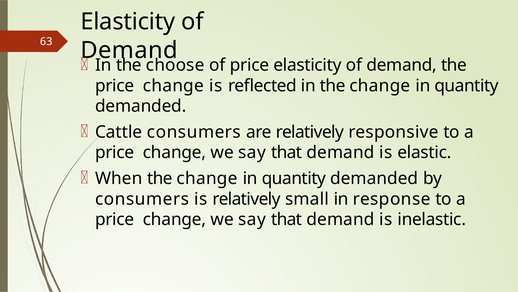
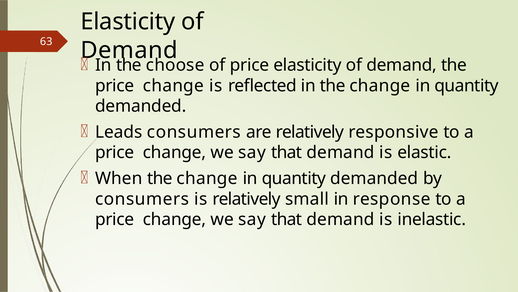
Cattle: Cattle -> Leads
